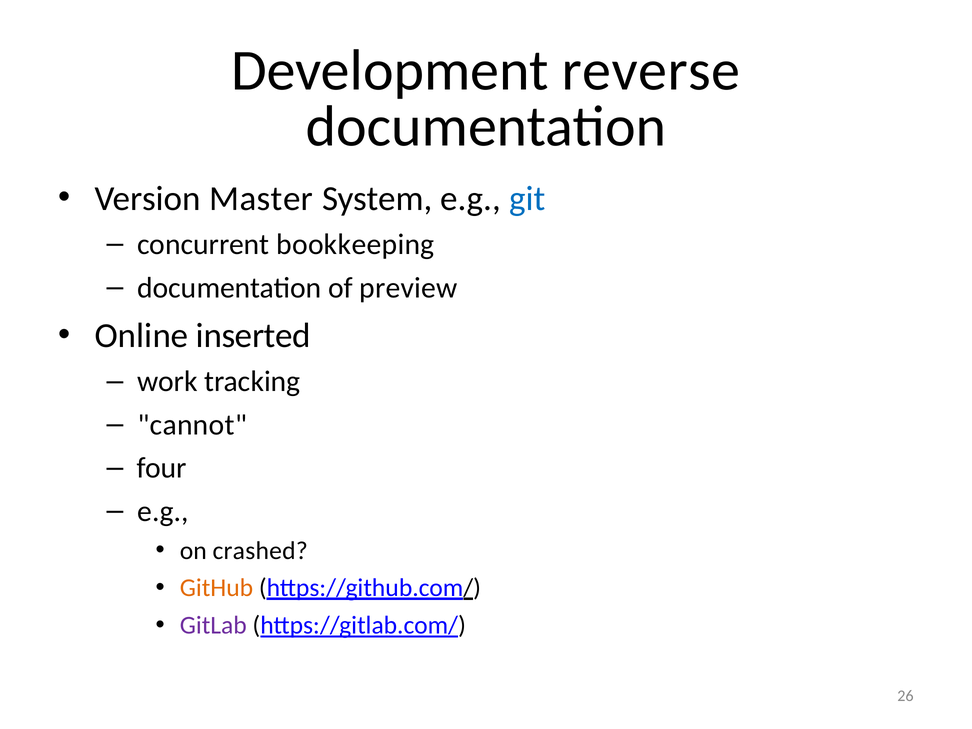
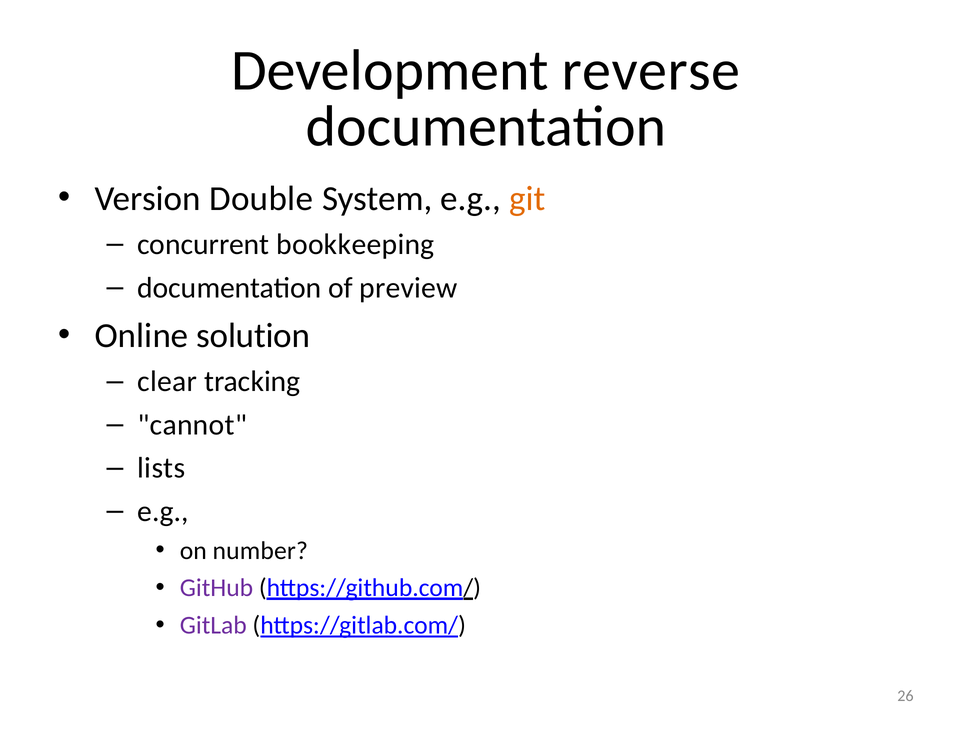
Master: Master -> Double
git colour: blue -> orange
inserted: inserted -> solution
work: work -> clear
four: four -> lists
crashed: crashed -> number
GitHub colour: orange -> purple
